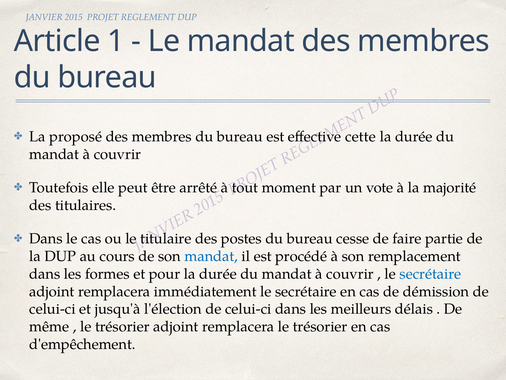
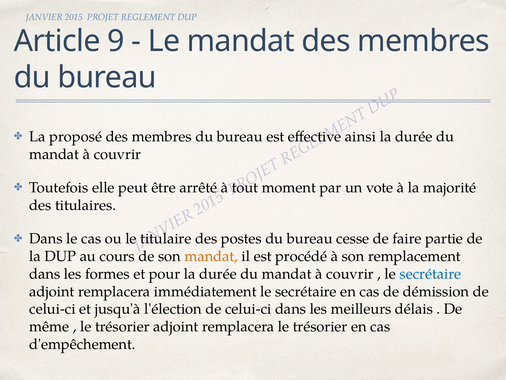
Article 1: 1 -> 9
cette: cette -> ainsi
mandat at (211, 256) colour: blue -> orange
